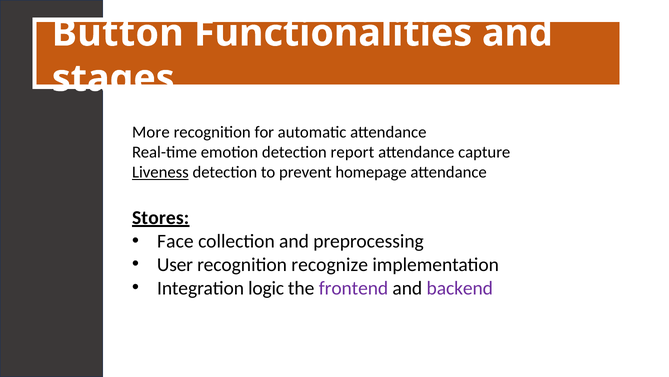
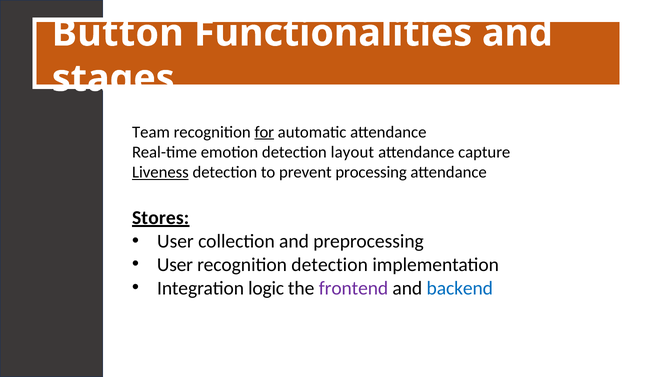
More: More -> Team
for underline: none -> present
report: report -> layout
homepage: homepage -> processing
Face at (175, 241): Face -> User
recognition recognize: recognize -> detection
backend colour: purple -> blue
